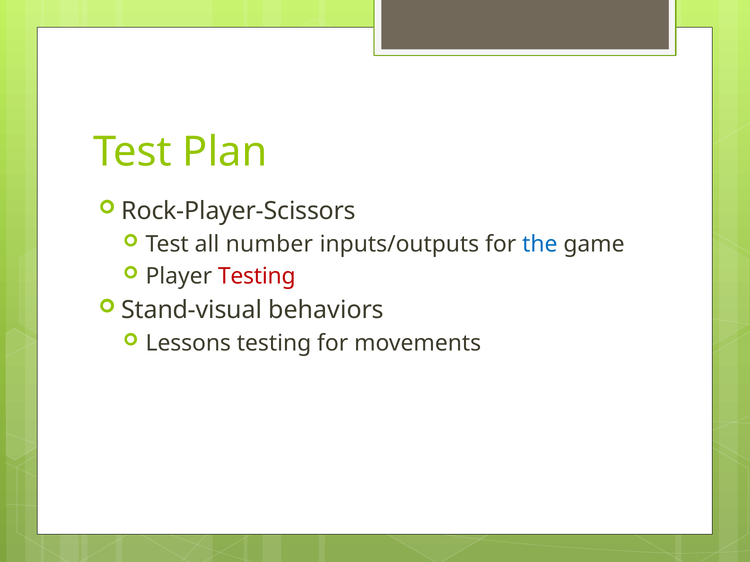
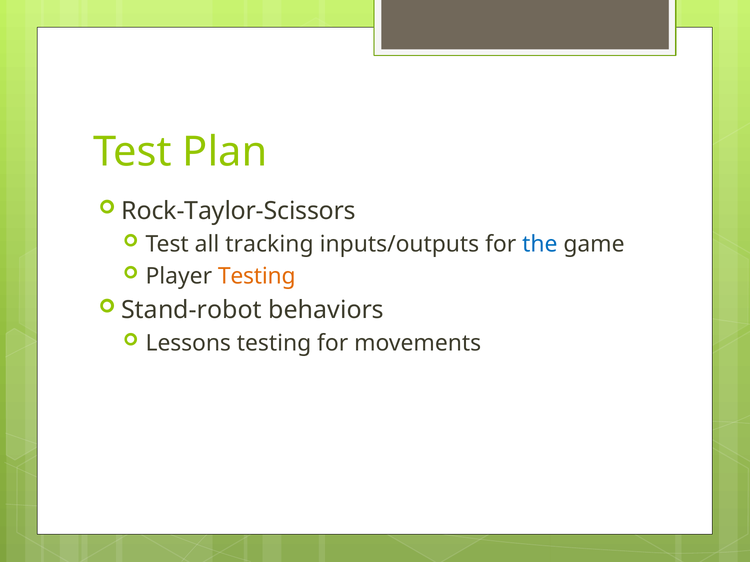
Rock-Player-Scissors: Rock-Player-Scissors -> Rock-Taylor-Scissors
number: number -> tracking
Testing at (257, 276) colour: red -> orange
Stand-visual: Stand-visual -> Stand-robot
